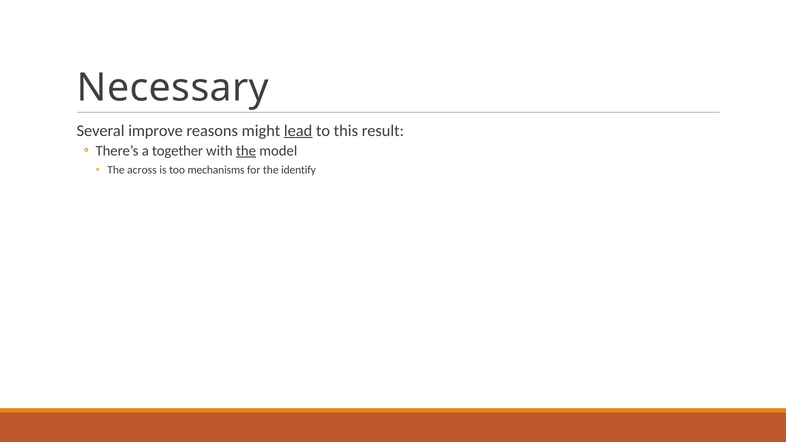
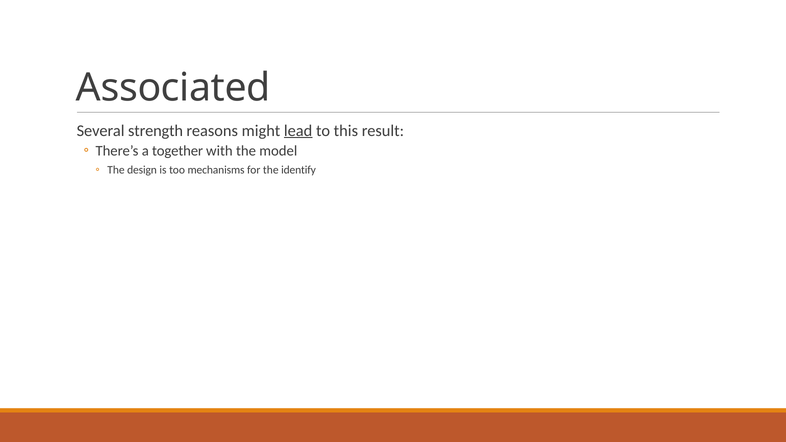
Necessary: Necessary -> Associated
improve: improve -> strength
the at (246, 151) underline: present -> none
across: across -> design
